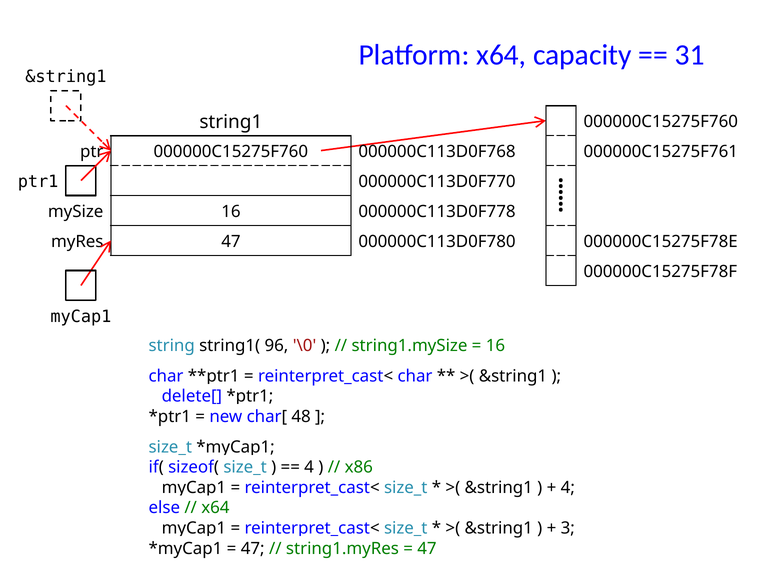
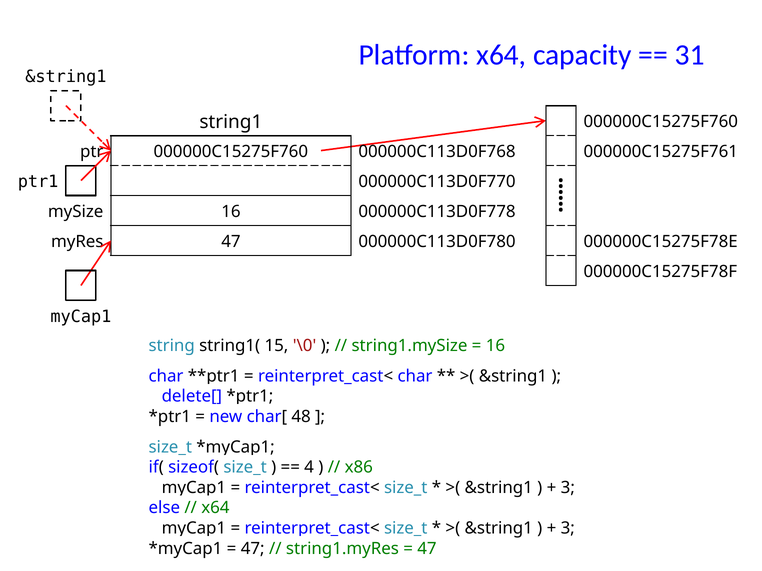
96: 96 -> 15
4 at (568, 488): 4 -> 3
